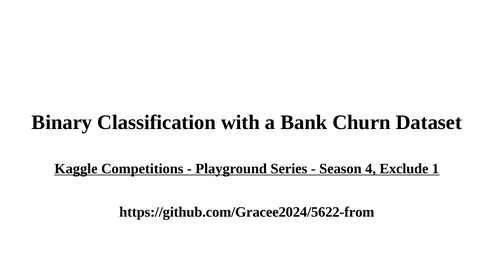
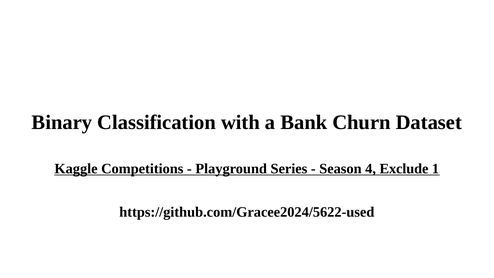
https://github.com/Gracee2024/5622-from: https://github.com/Gracee2024/5622-from -> https://github.com/Gracee2024/5622-used
